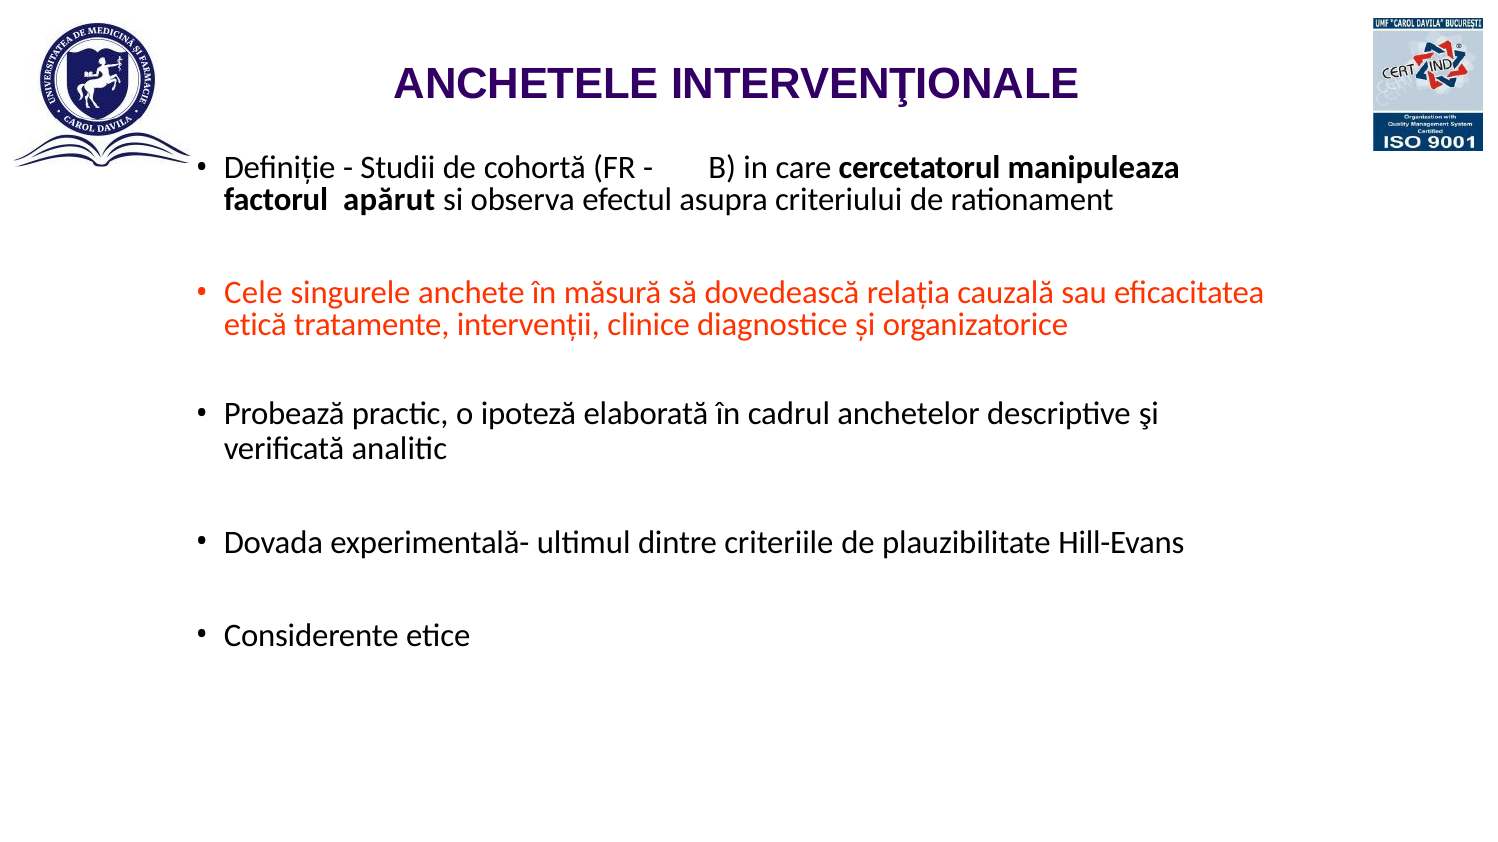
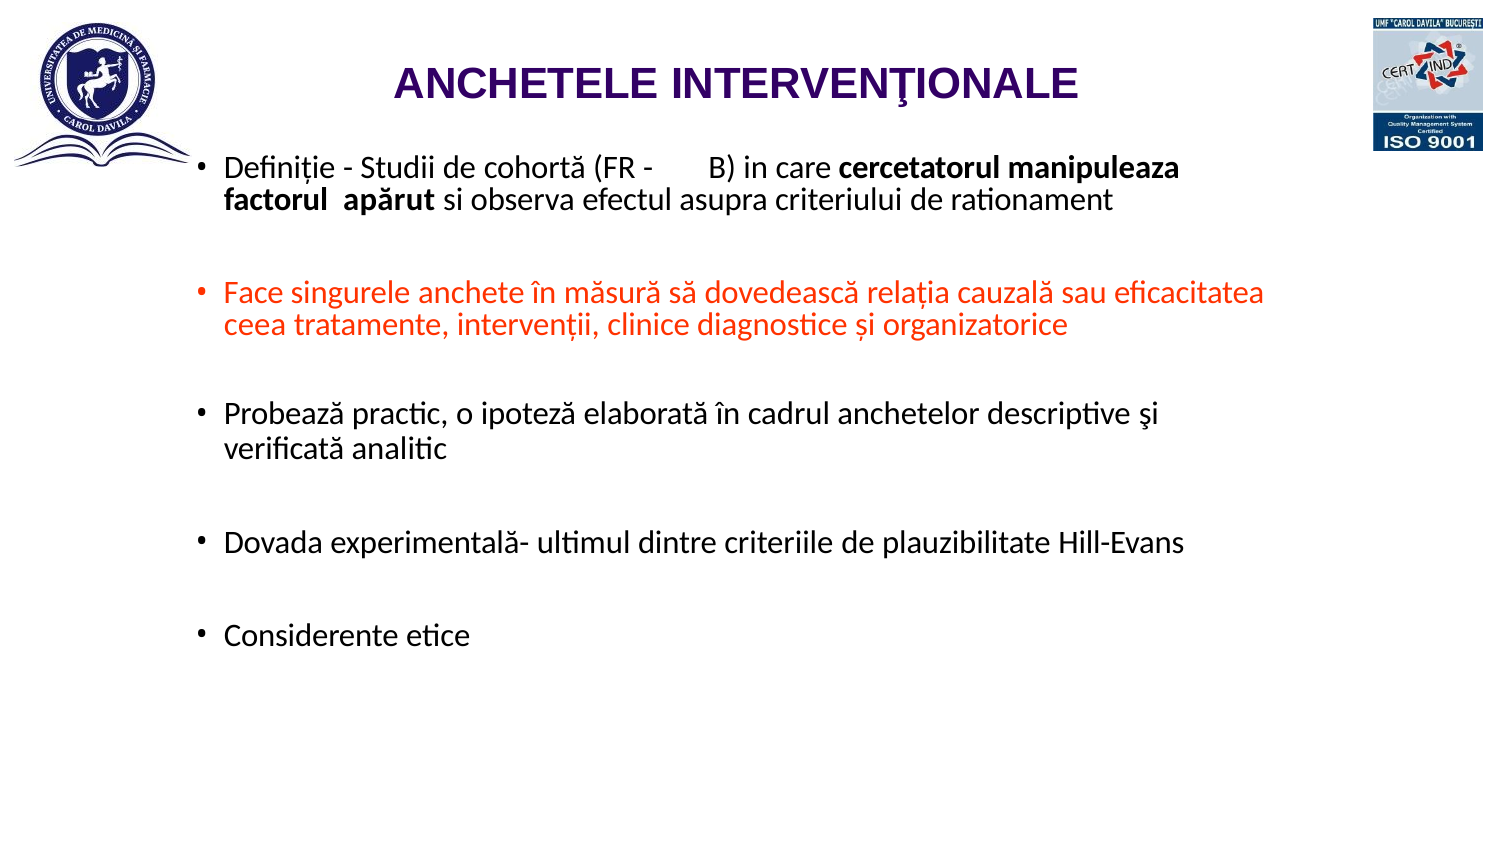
Cele: Cele -> Face
etică: etică -> ceea
